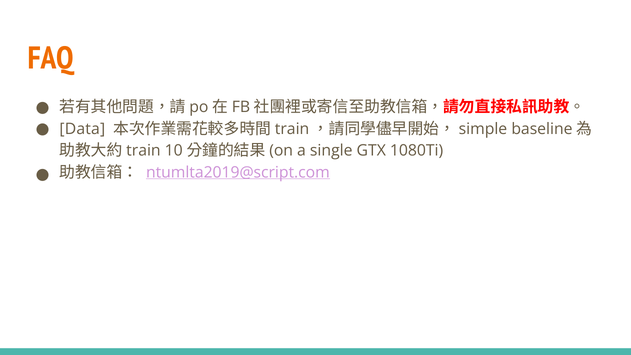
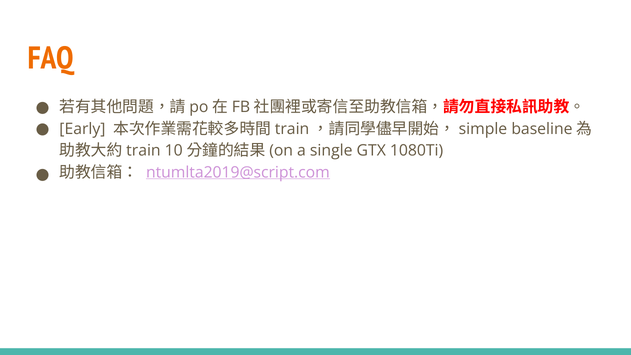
Data: Data -> Early
